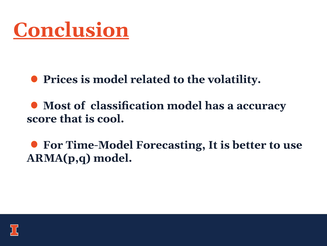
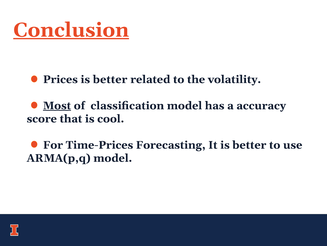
Prices is model: model -> better
Most underline: none -> present
Time-Model: Time-Model -> Time-Prices
